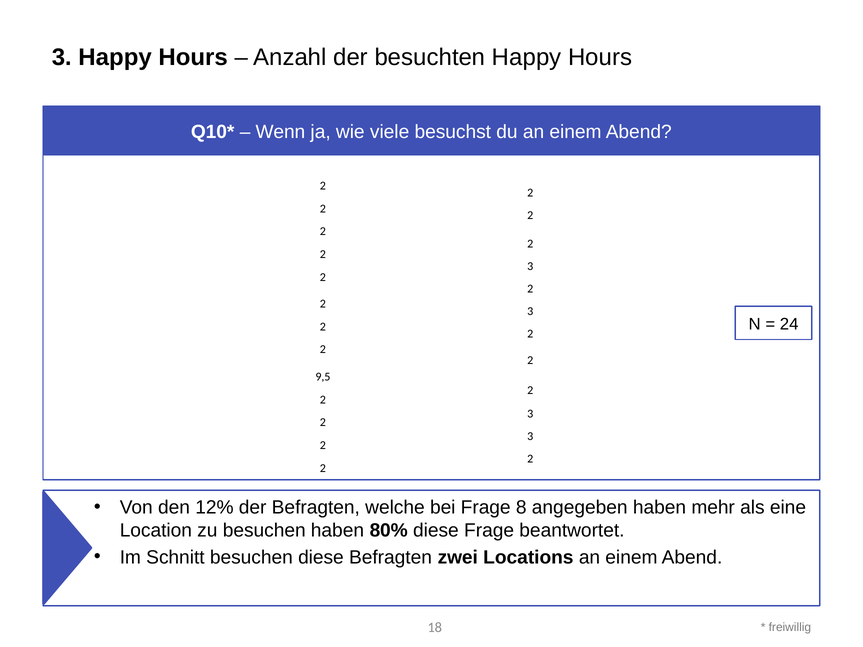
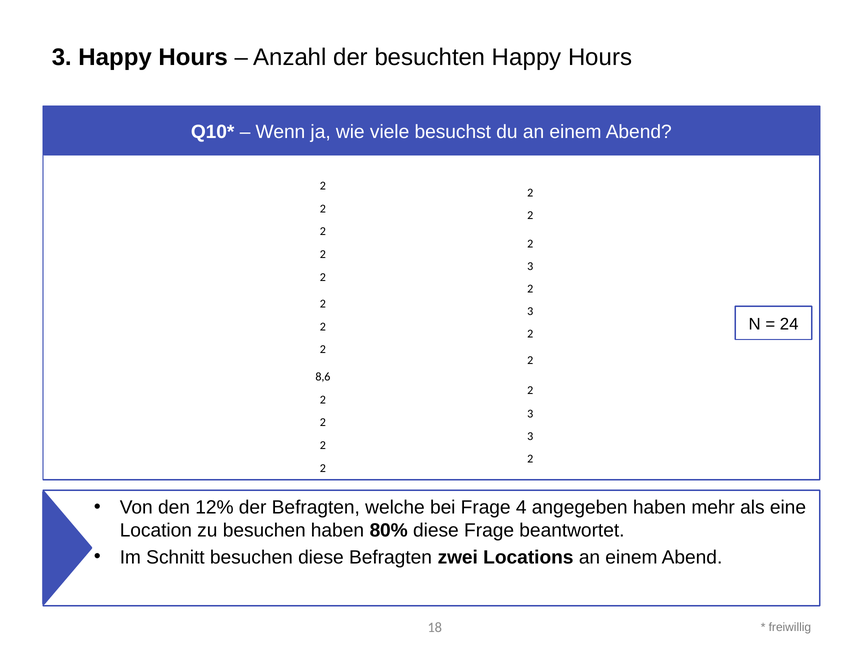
9,5: 9,5 -> 8,6
8: 8 -> 4
